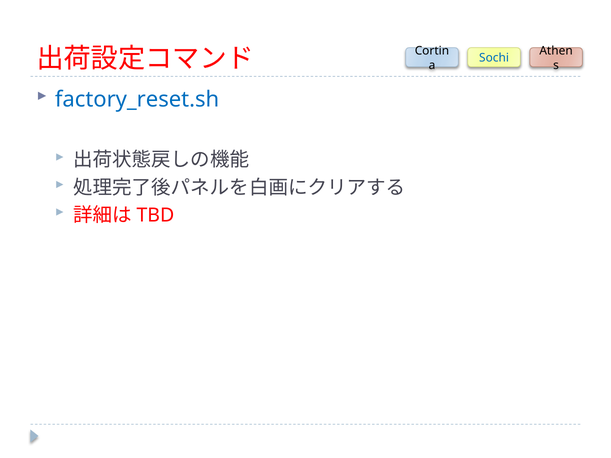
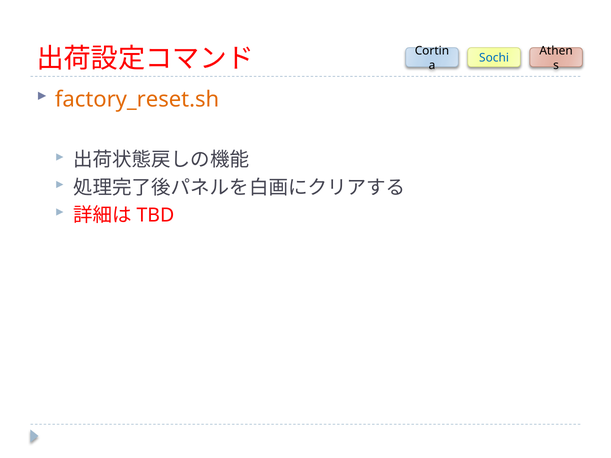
factory_reset.sh colour: blue -> orange
